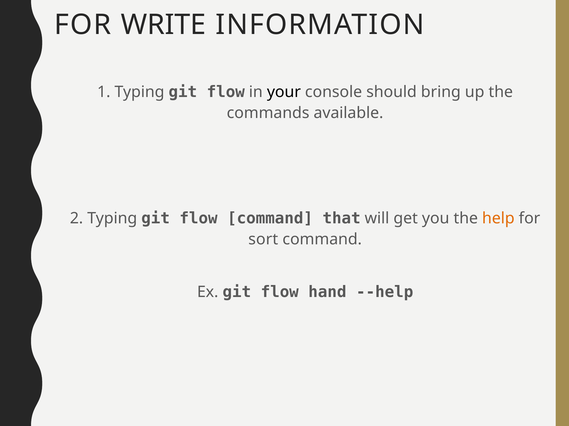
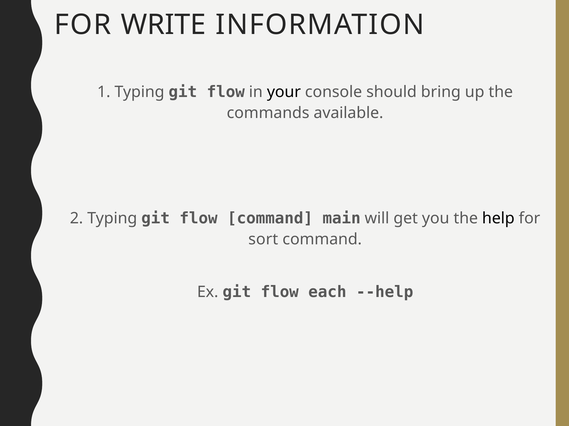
that: that -> main
help colour: orange -> black
hand: hand -> each
